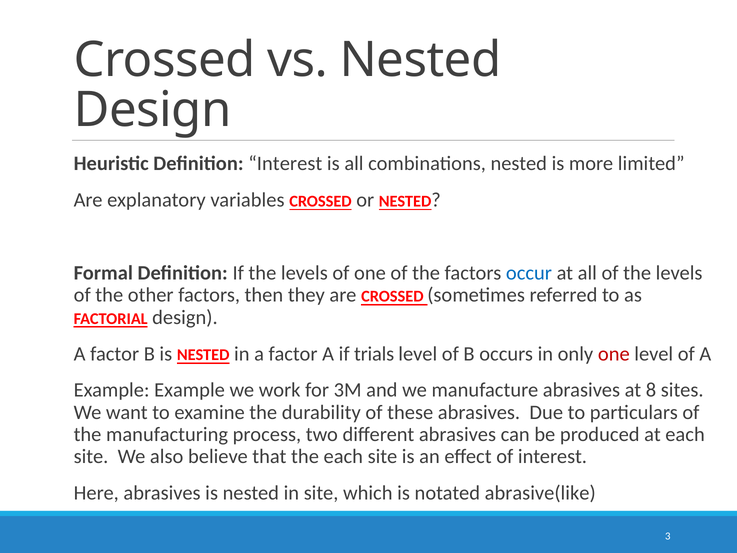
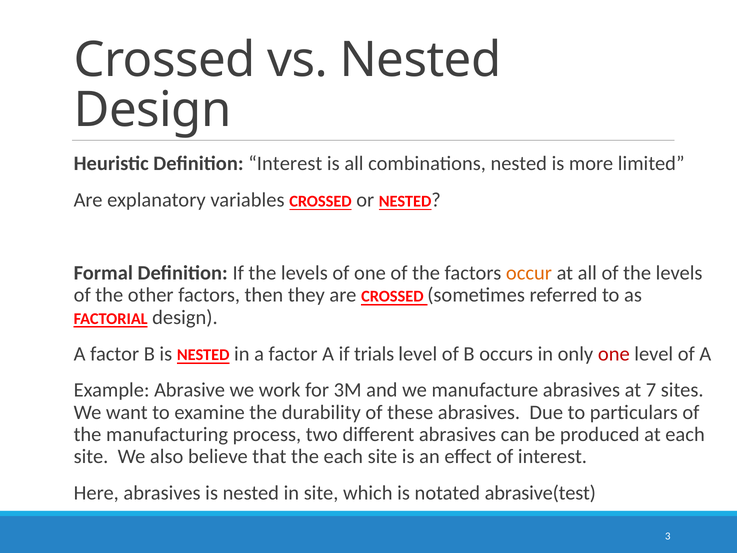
occur colour: blue -> orange
Example Example: Example -> Abrasive
8: 8 -> 7
abrasive(like: abrasive(like -> abrasive(test
